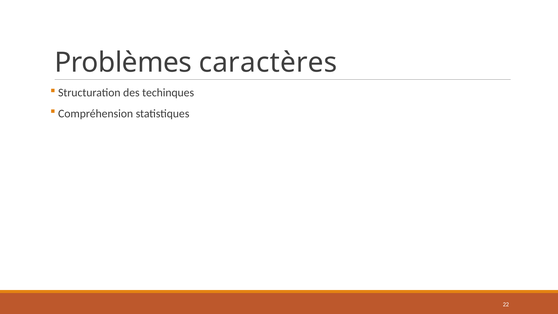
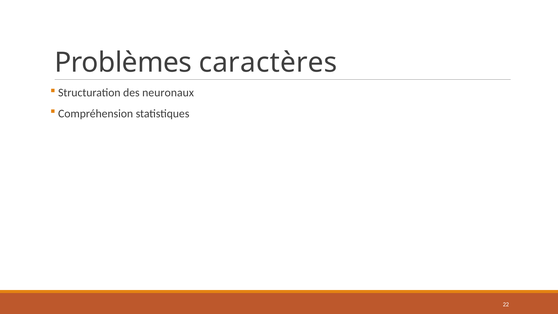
techinques: techinques -> neuronaux
